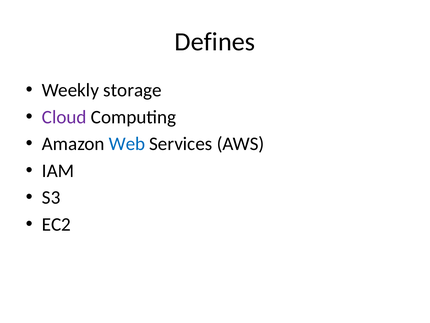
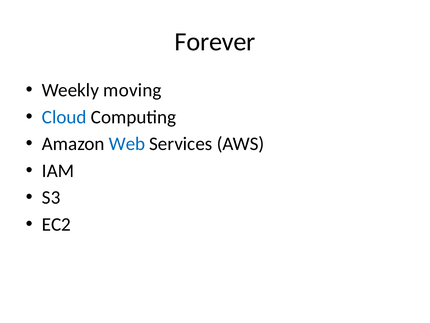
Defines: Defines -> Forever
storage: storage -> moving
Cloud colour: purple -> blue
